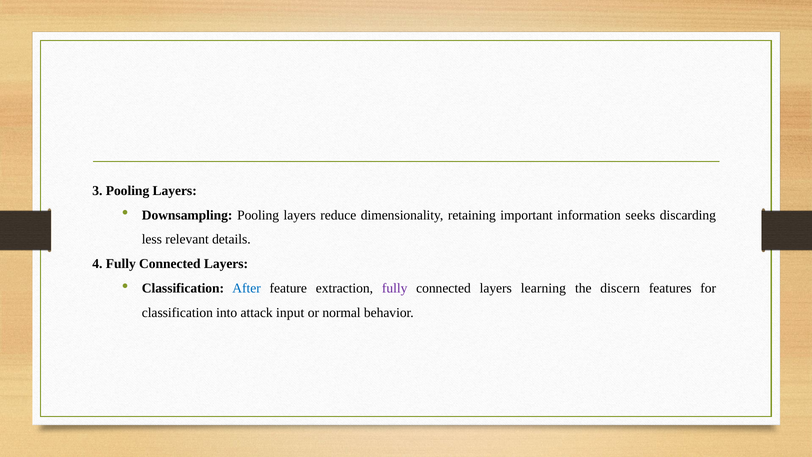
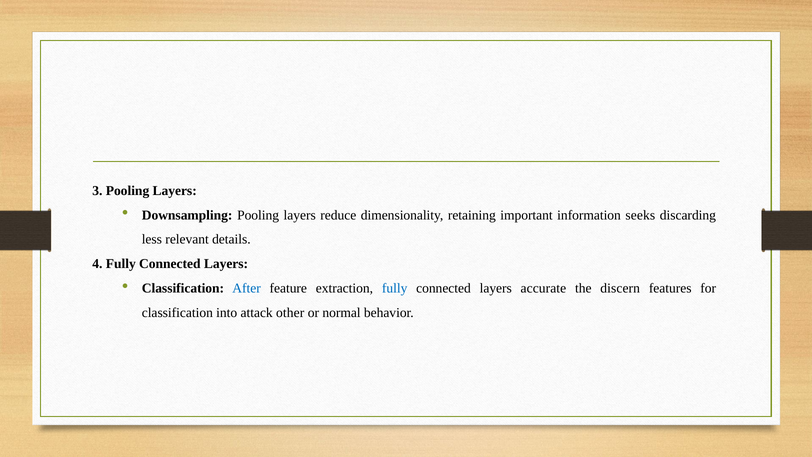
fully at (395, 288) colour: purple -> blue
learning: learning -> accurate
input: input -> other
